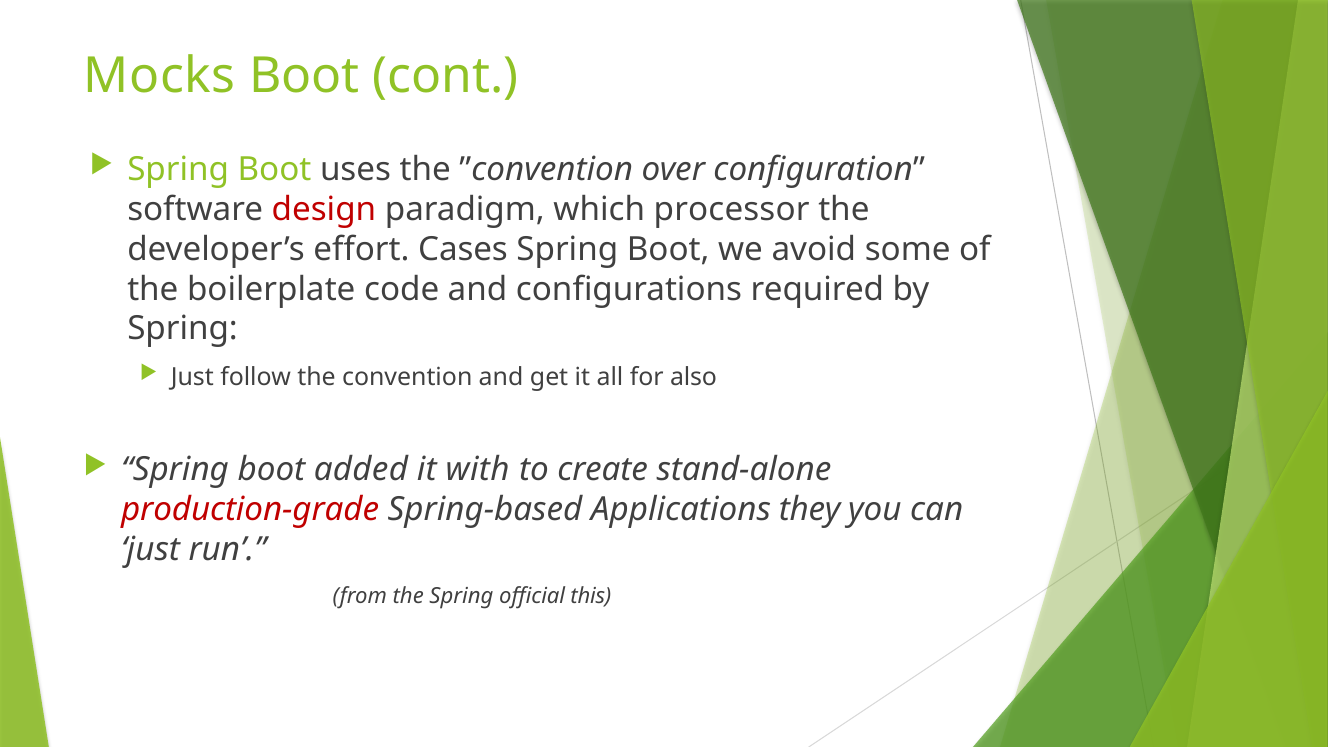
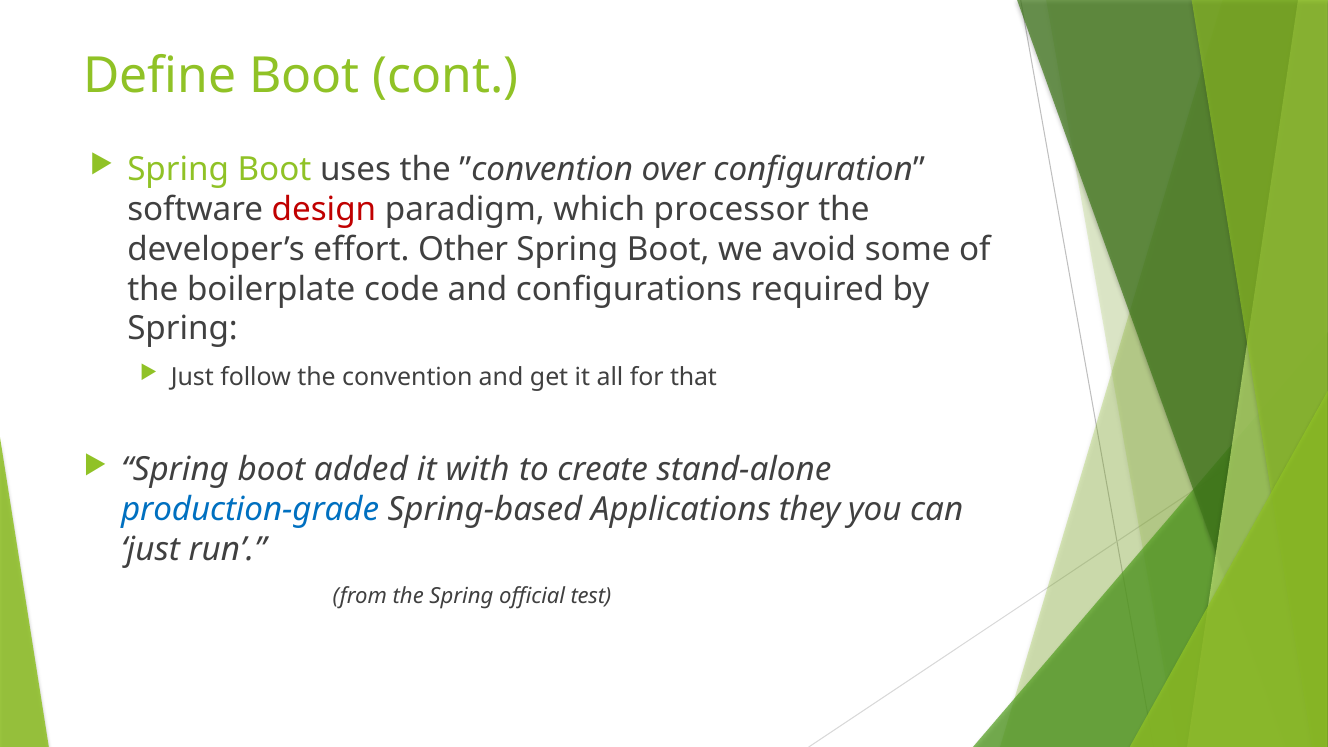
Mocks: Mocks -> Define
Cases: Cases -> Other
also: also -> that
production-grade colour: red -> blue
this: this -> test
